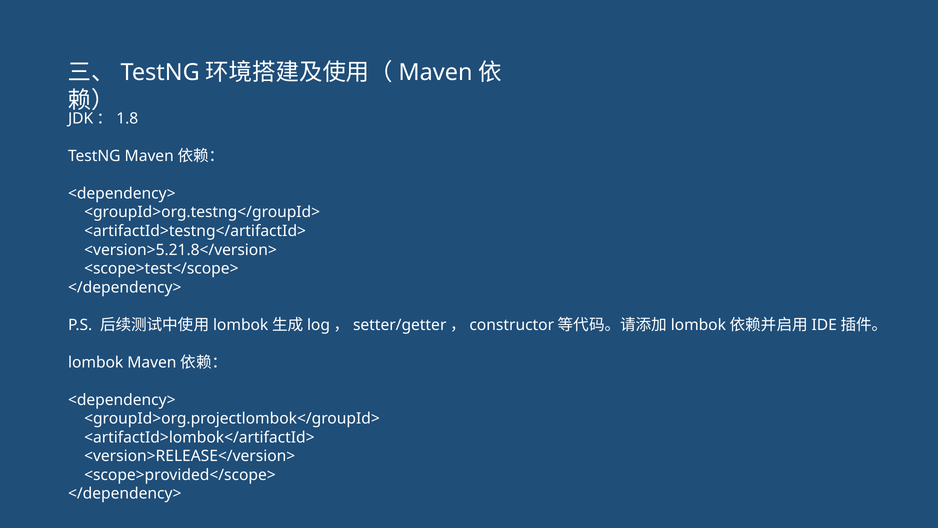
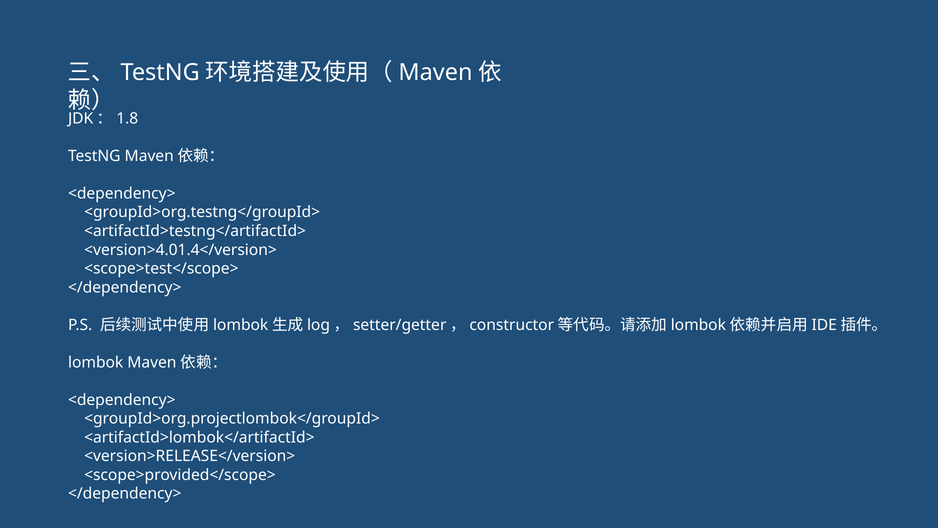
<version>5.21.8</version>: <version>5.21.8</version> -> <version>4.01.4</version>
